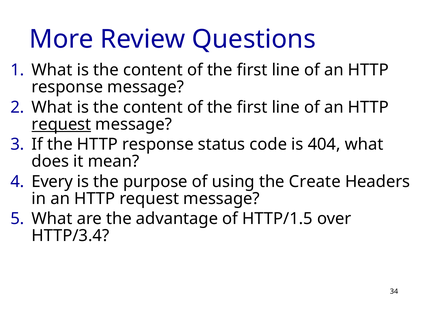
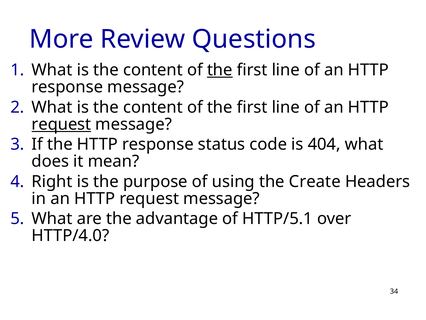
the at (220, 70) underline: none -> present
Every: Every -> Right
HTTP/1.5: HTTP/1.5 -> HTTP/5.1
HTTP/3.4: HTTP/3.4 -> HTTP/4.0
